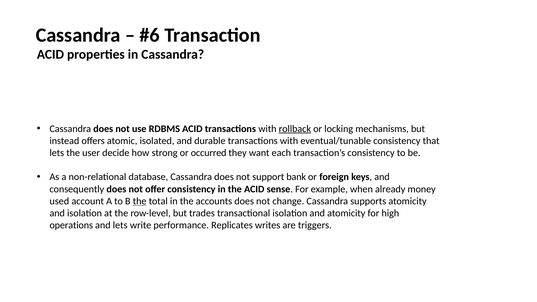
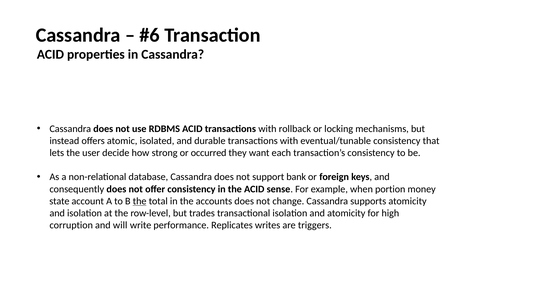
rollback underline: present -> none
already: already -> portion
used: used -> state
operations: operations -> corruption
and lets: lets -> will
